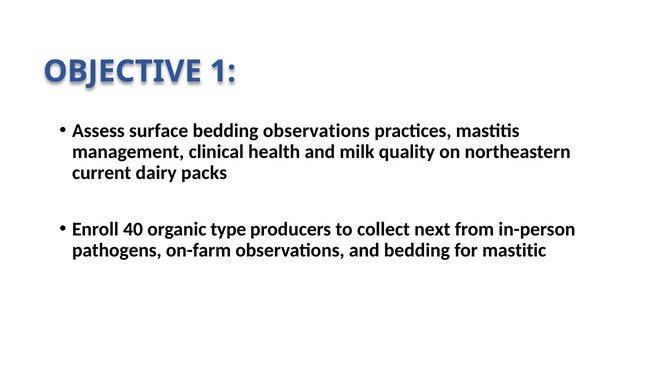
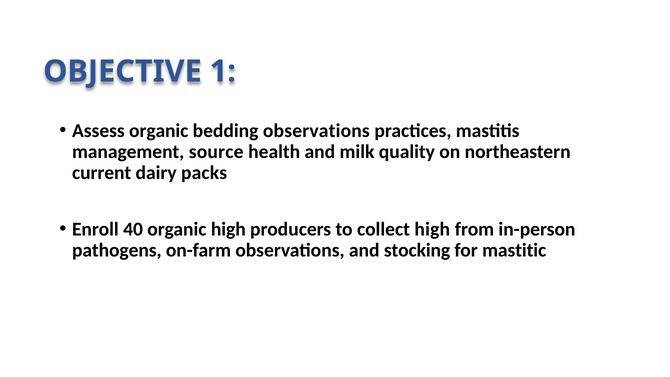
Assess surface: surface -> organic
clinical: clinical -> source
organic type: type -> high
collect next: next -> high
and bedding: bedding -> stocking
